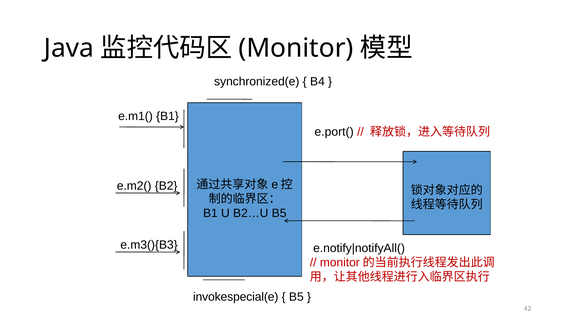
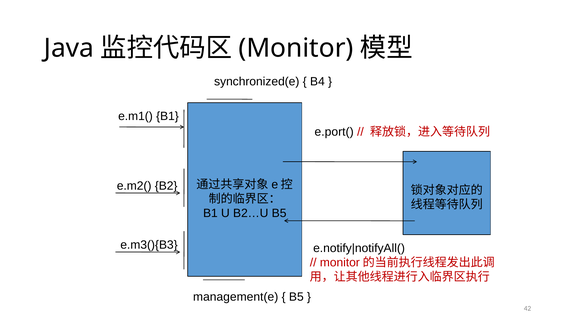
invokespecial(e: invokespecial(e -> management(e
